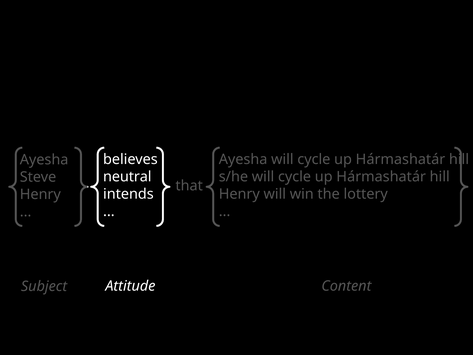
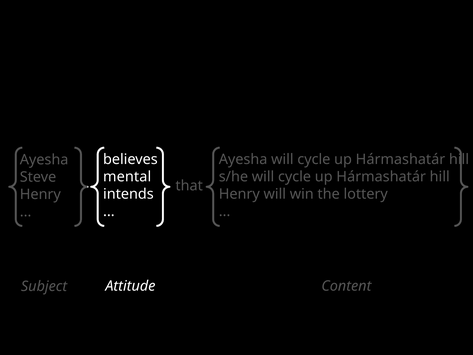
neutral: neutral -> mental
